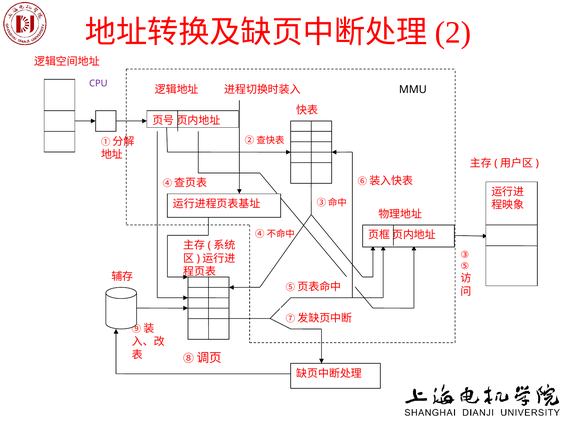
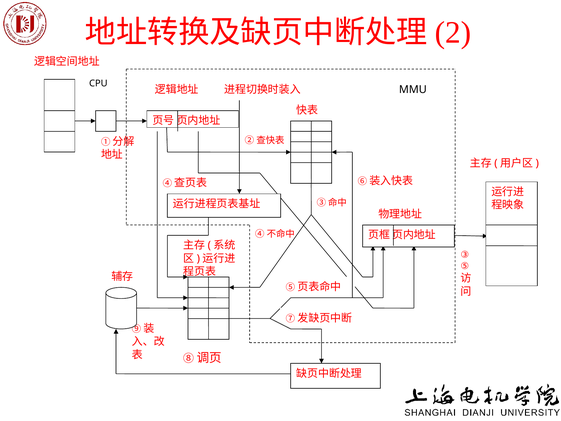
CPU colour: purple -> black
